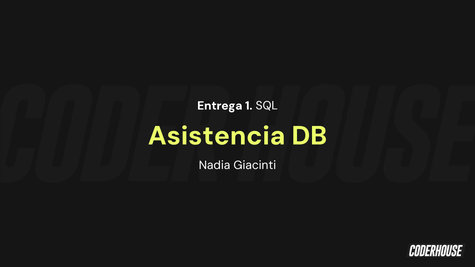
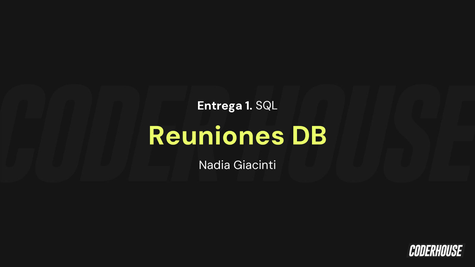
Asistencia: Asistencia -> Reuniones
